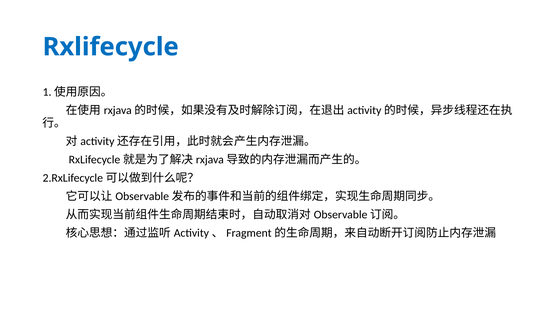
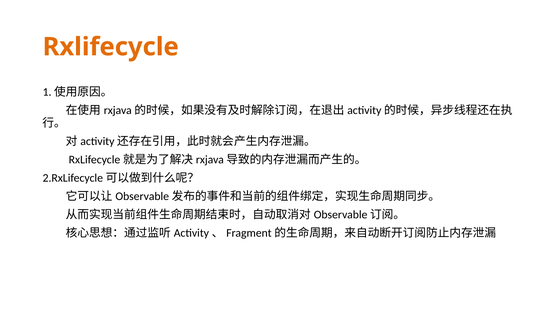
Rxlifecycle colour: blue -> orange
